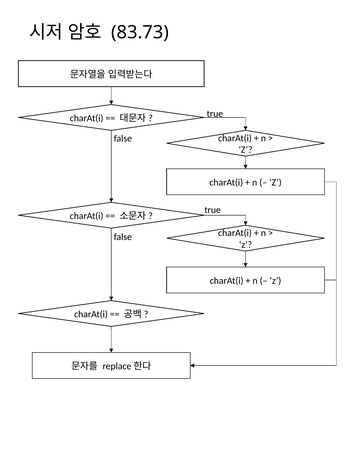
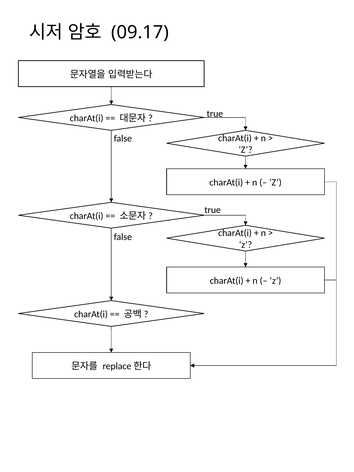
83.73: 83.73 -> 09.17
